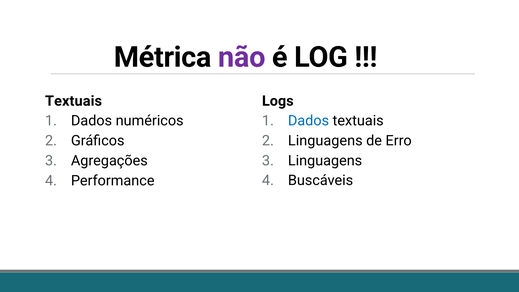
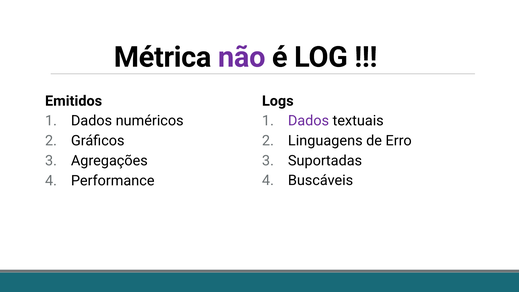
Textuais at (74, 101): Textuais -> Emitidos
Dados at (308, 121) colour: blue -> purple
Linguagens at (325, 161): Linguagens -> Suportadas
